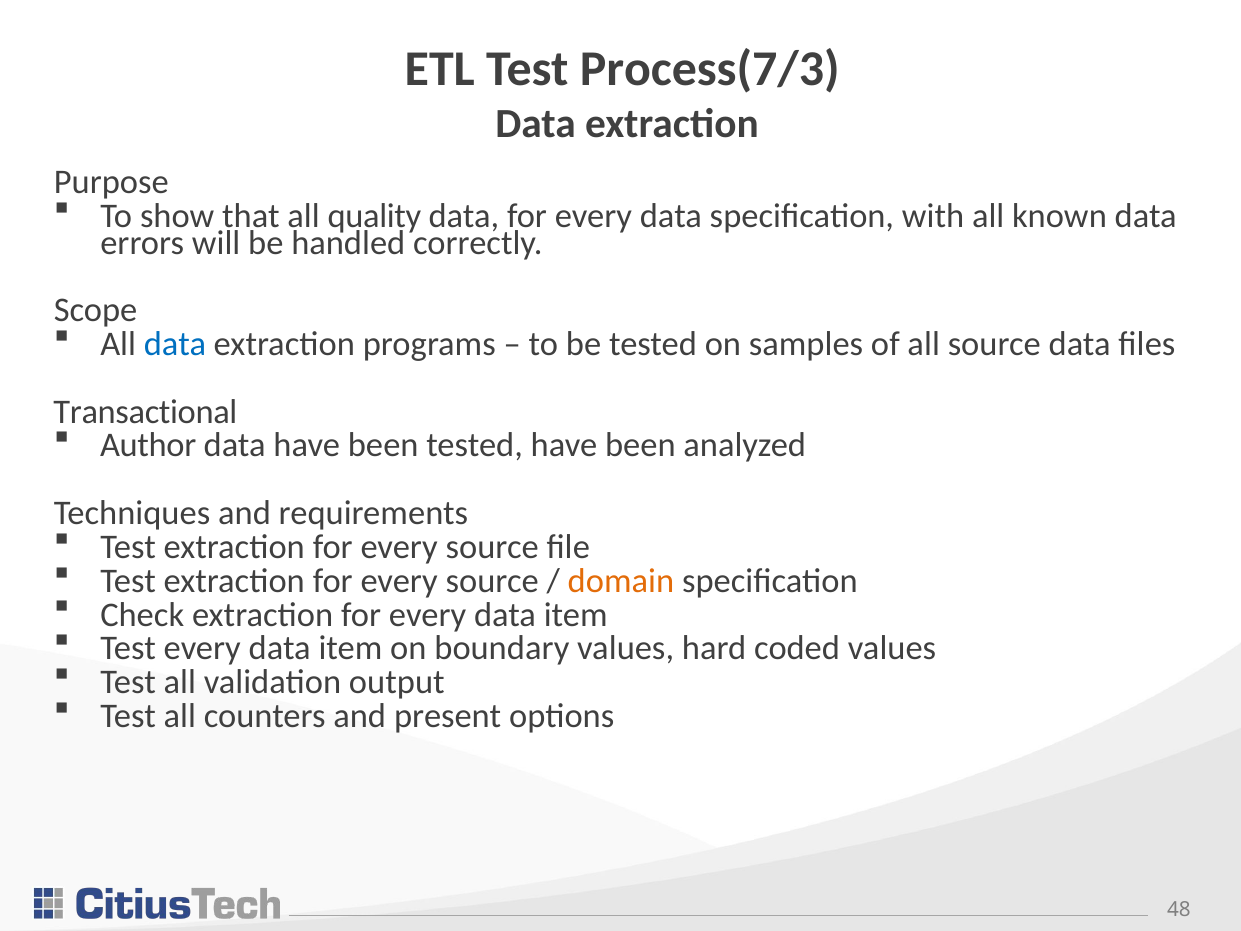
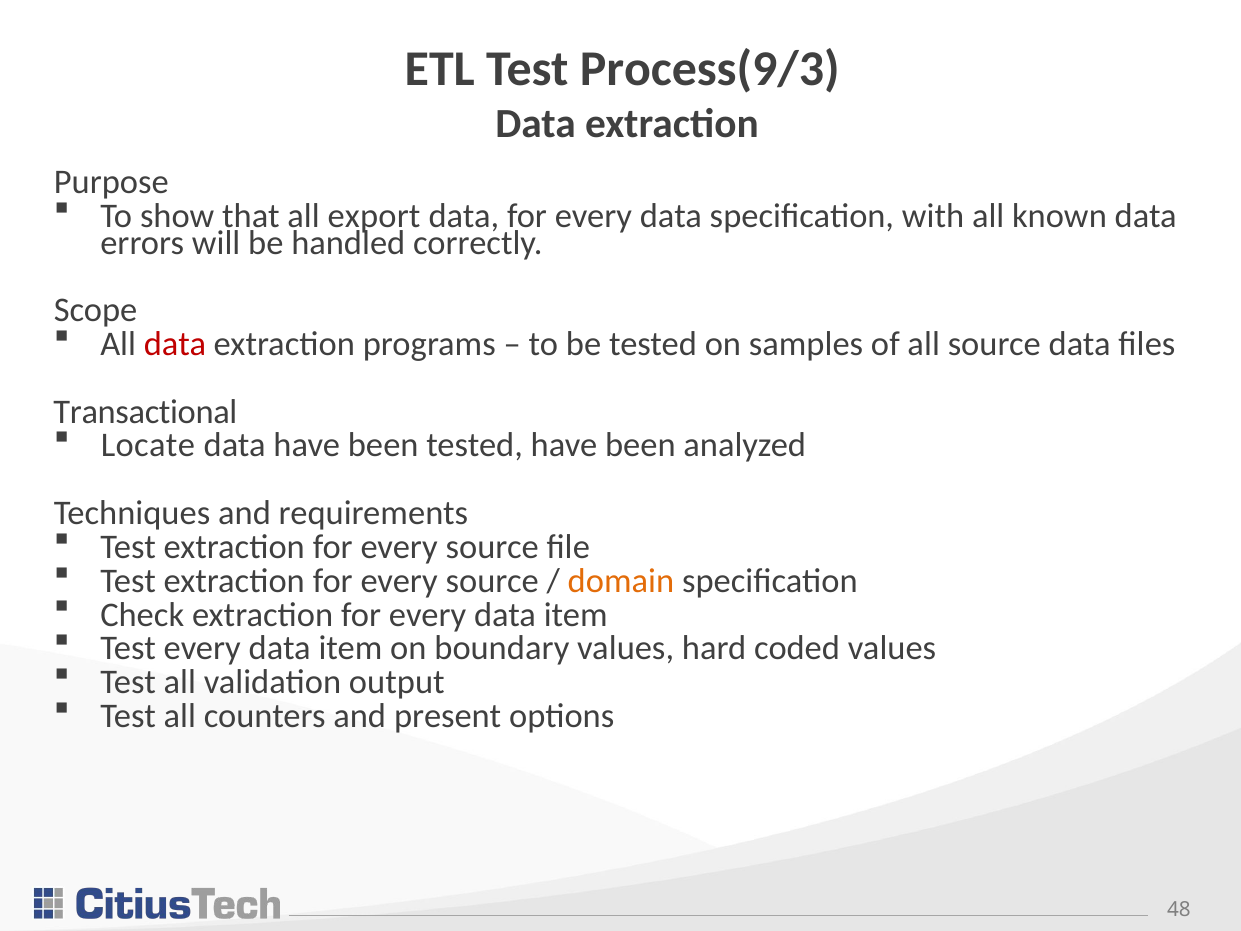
Process(7/3: Process(7/3 -> Process(9/3
quality: quality -> export
data at (175, 344) colour: blue -> red
Author: Author -> Locate
